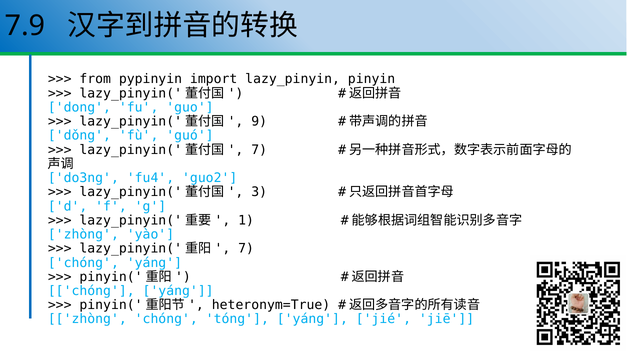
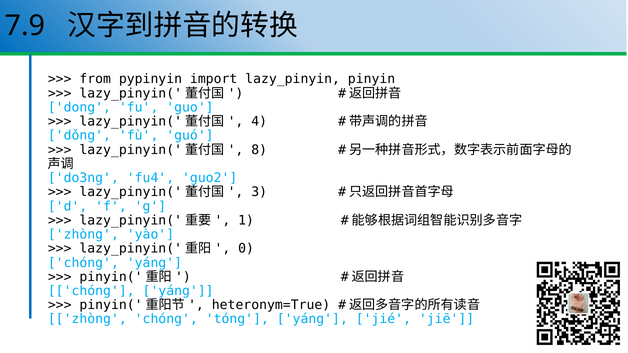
9: 9 -> 4
7 at (259, 150): 7 -> 8
7 at (246, 249): 7 -> 0
